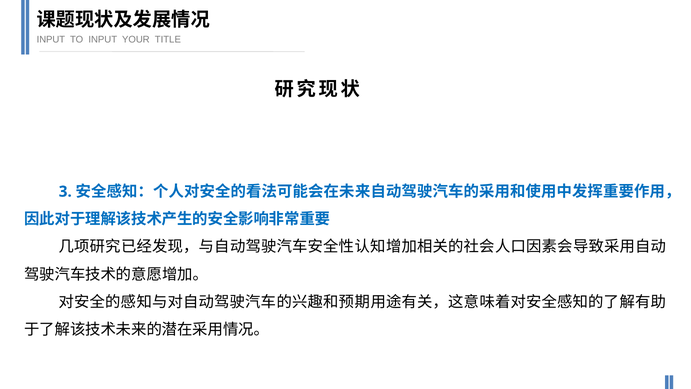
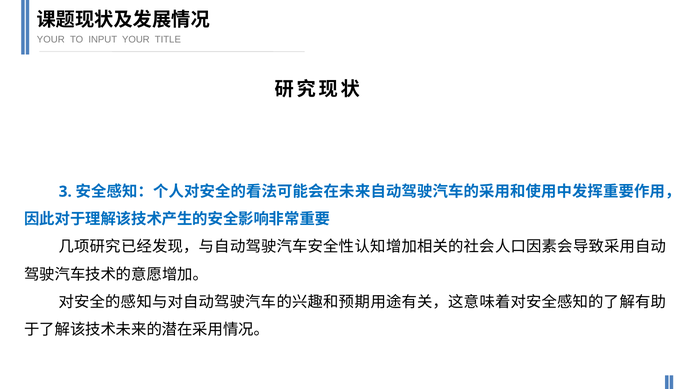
INPUT at (51, 40): INPUT -> YOUR
